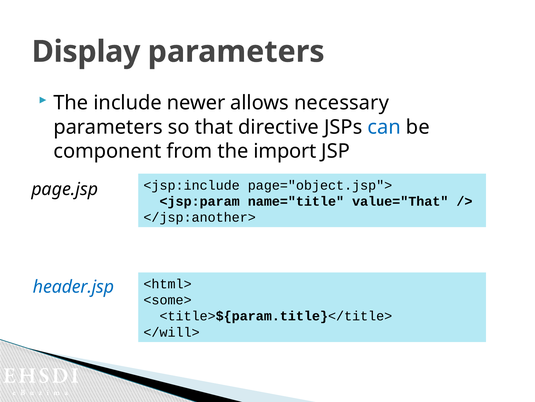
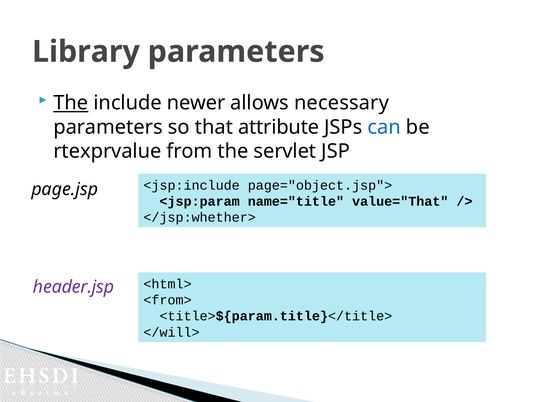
Display: Display -> Library
The at (71, 103) underline: none -> present
directive: directive -> attribute
component: component -> rtexprvalue
import: import -> servlet
</jsp:another>: </jsp:another> -> </jsp:whether>
header.jsp colour: blue -> purple
<some>: <some> -> <from>
